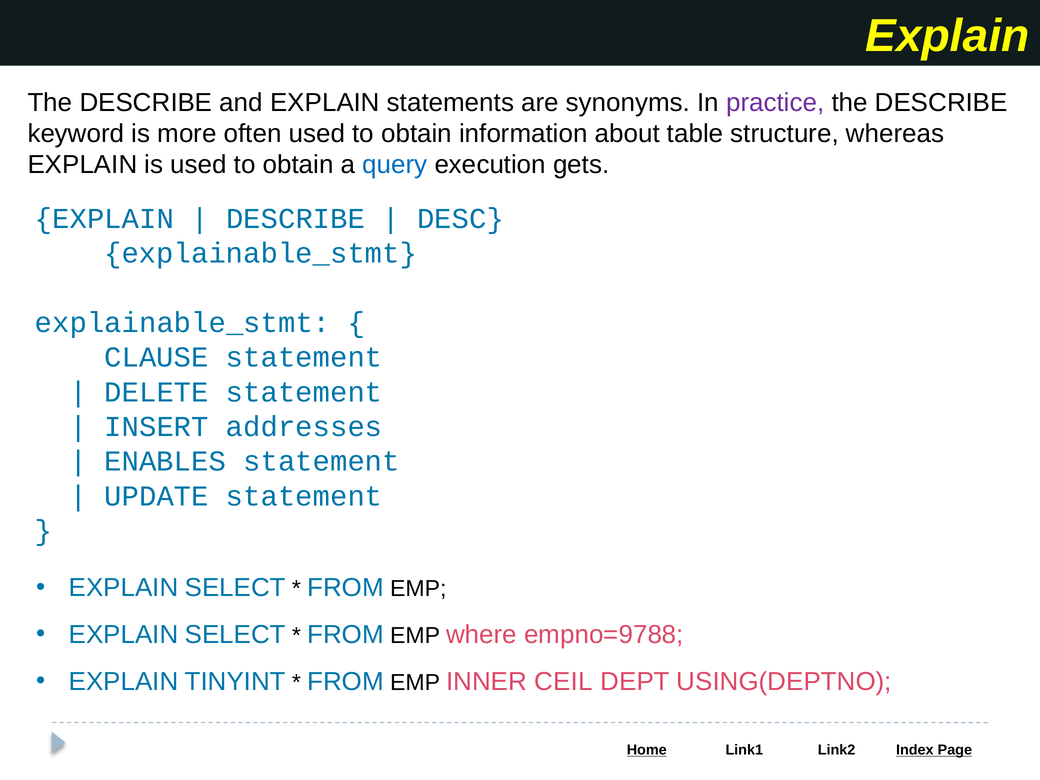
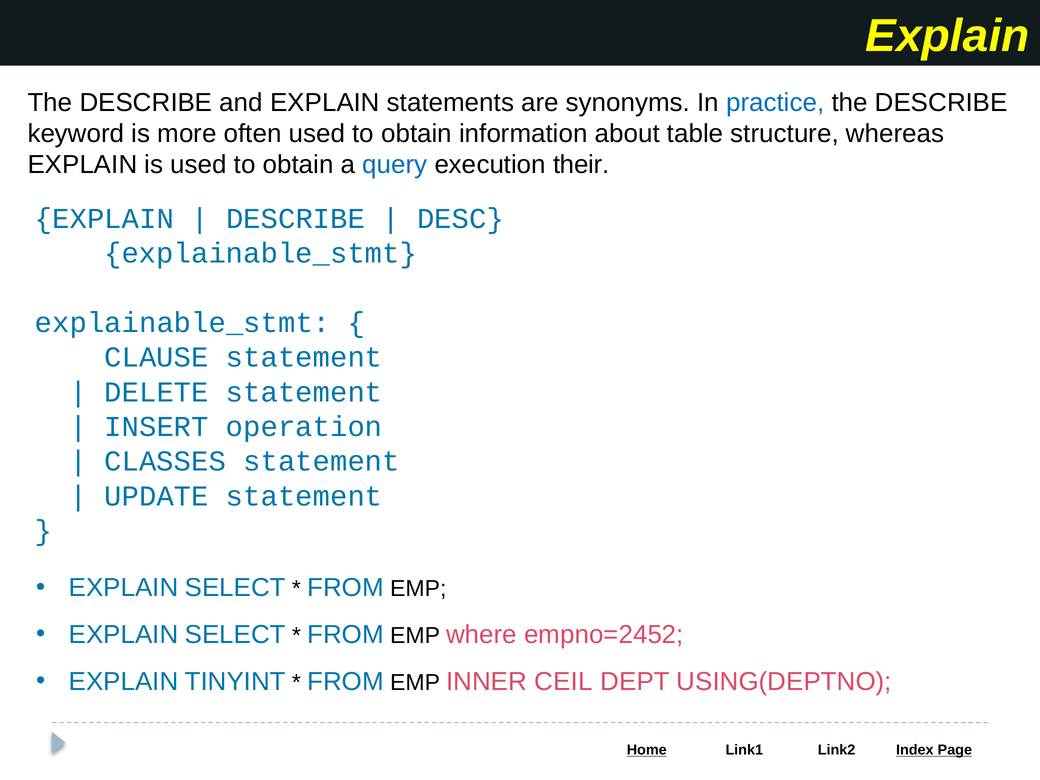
practice colour: purple -> blue
gets: gets -> their
addresses: addresses -> operation
ENABLES: ENABLES -> CLASSES
empno=9788: empno=9788 -> empno=2452
